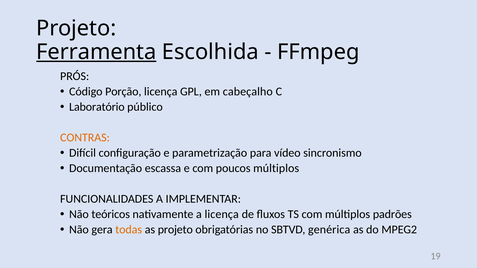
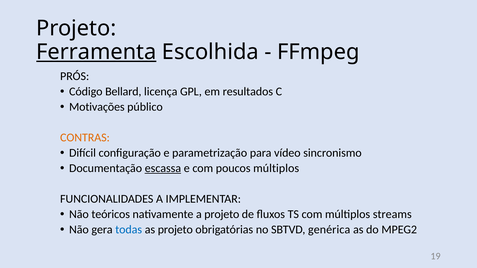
Porção: Porção -> Bellard
cabeçalho: cabeçalho -> resultados
Laboratório: Laboratório -> Motivações
escassa underline: none -> present
a licença: licença -> projeto
padrões: padrões -> streams
todas colour: orange -> blue
